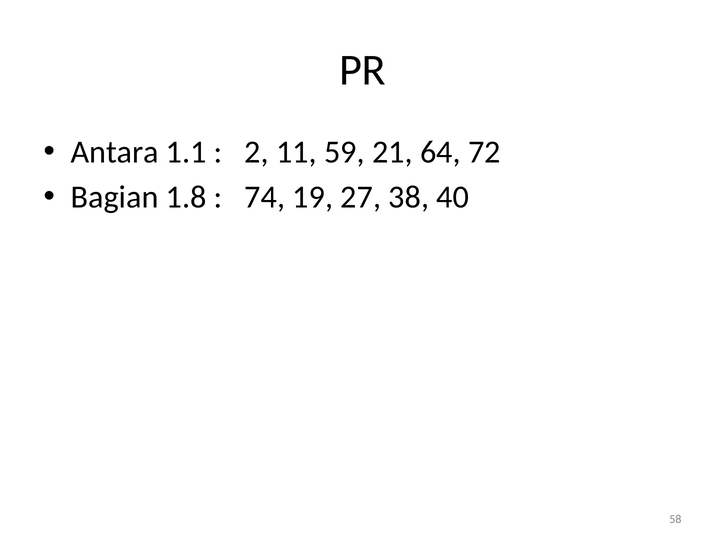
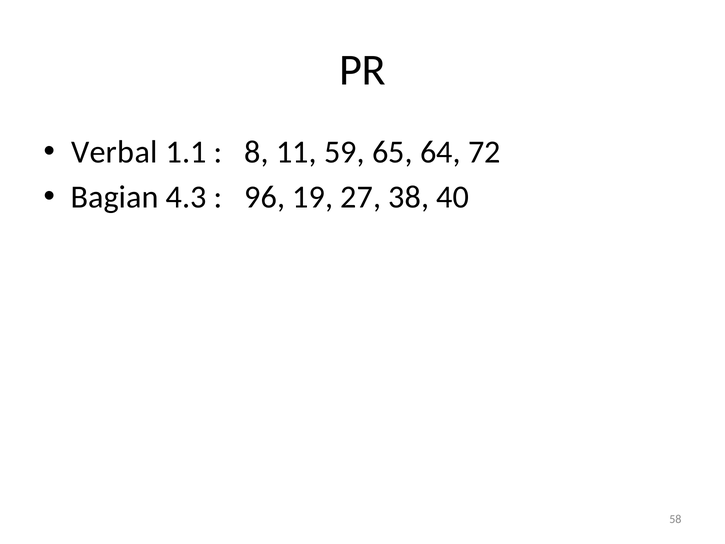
Antara: Antara -> Verbal
2: 2 -> 8
21: 21 -> 65
1.8: 1.8 -> 4.3
74: 74 -> 96
